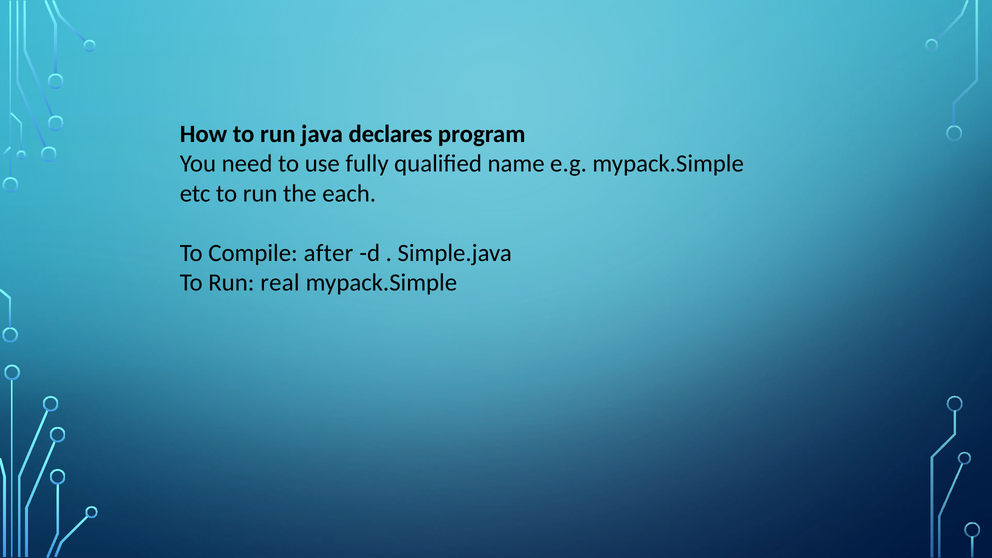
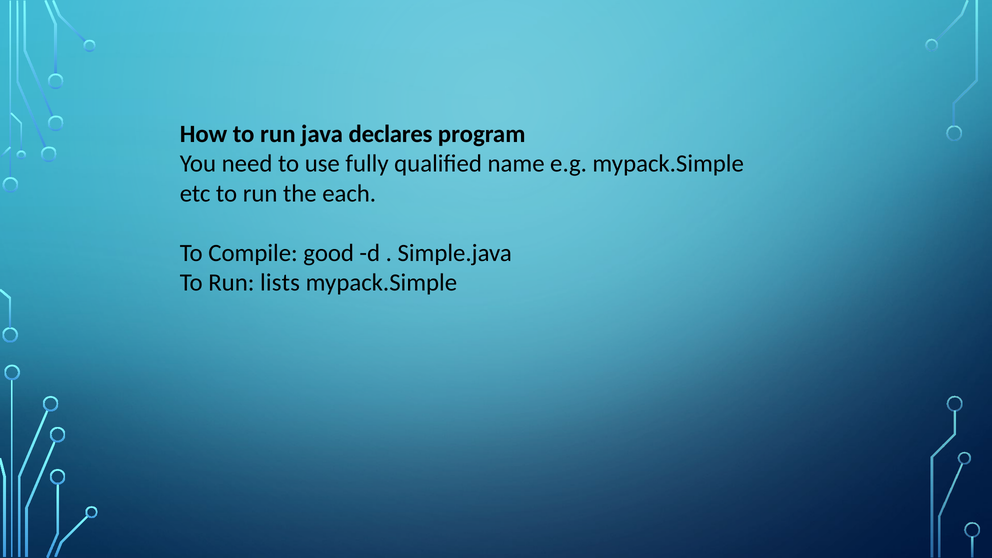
after: after -> good
real: real -> lists
